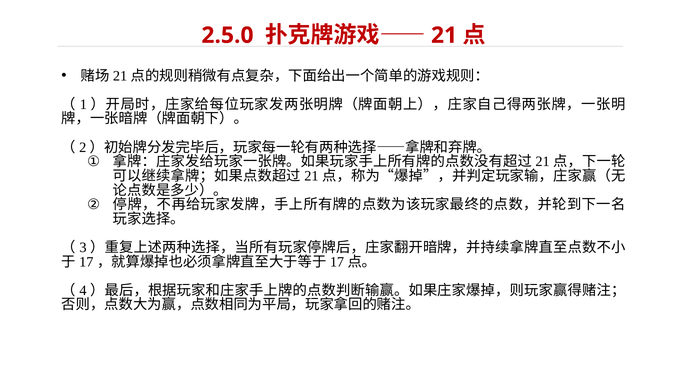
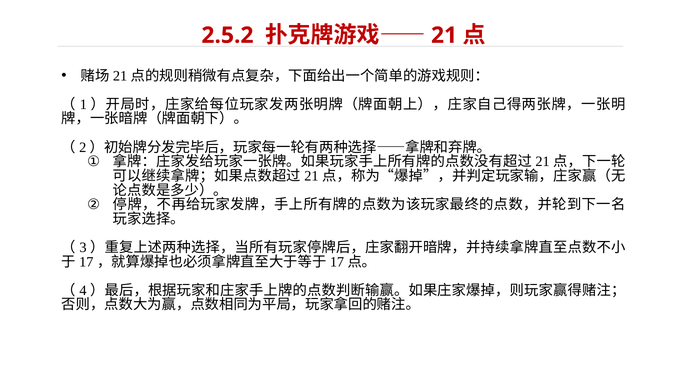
2.5.0: 2.5.0 -> 2.5.2
